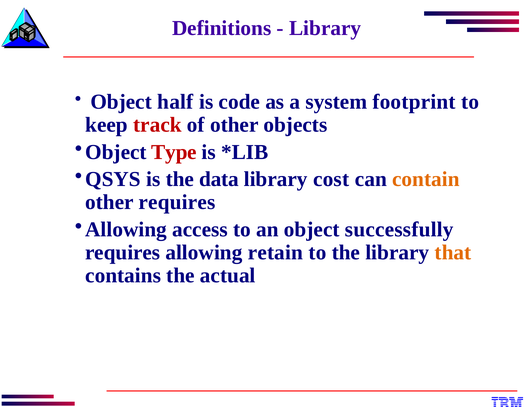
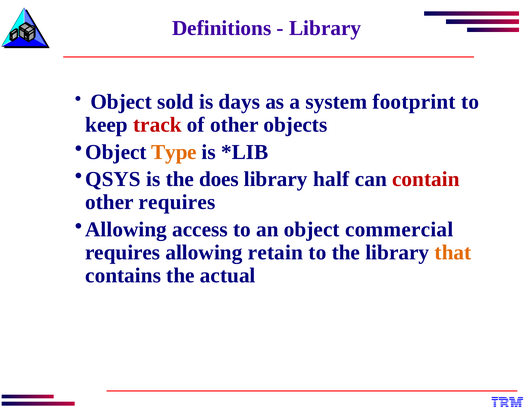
half: half -> sold
code: code -> days
Type colour: red -> orange
data: data -> does
cost: cost -> half
contain colour: orange -> red
successfully: successfully -> commercial
